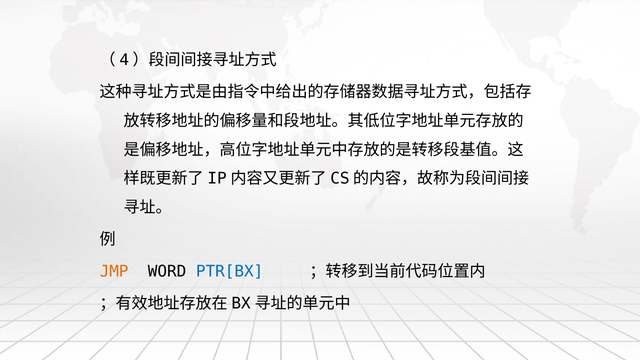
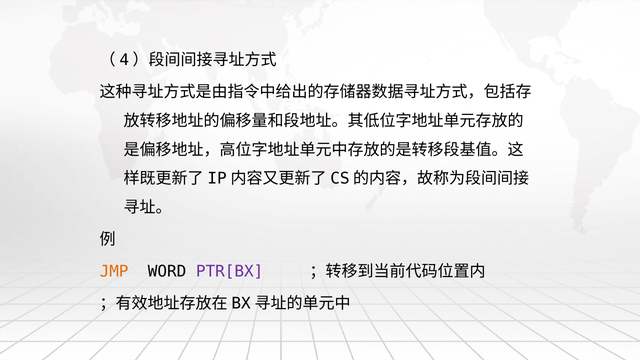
PTR[BX colour: blue -> purple
